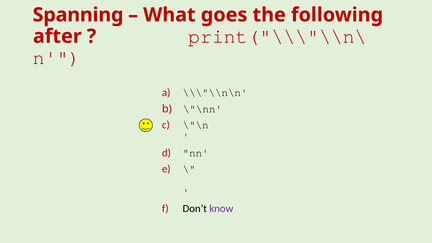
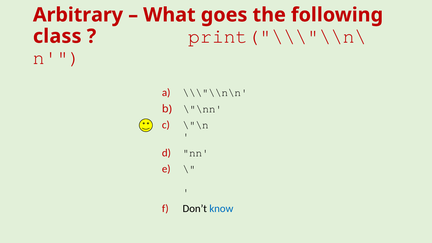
Spanning: Spanning -> Arbitrary
after: after -> class
know colour: purple -> blue
